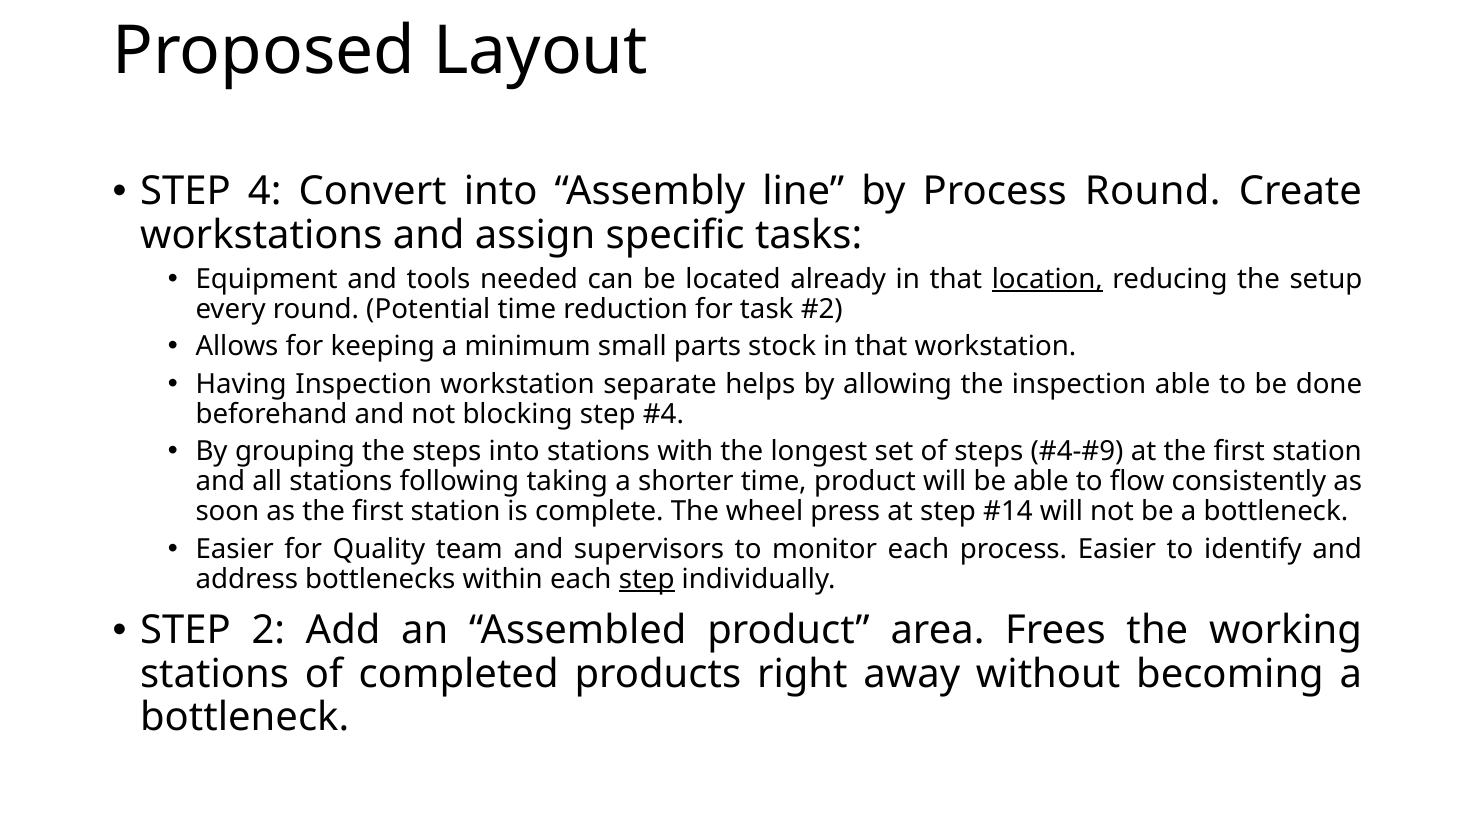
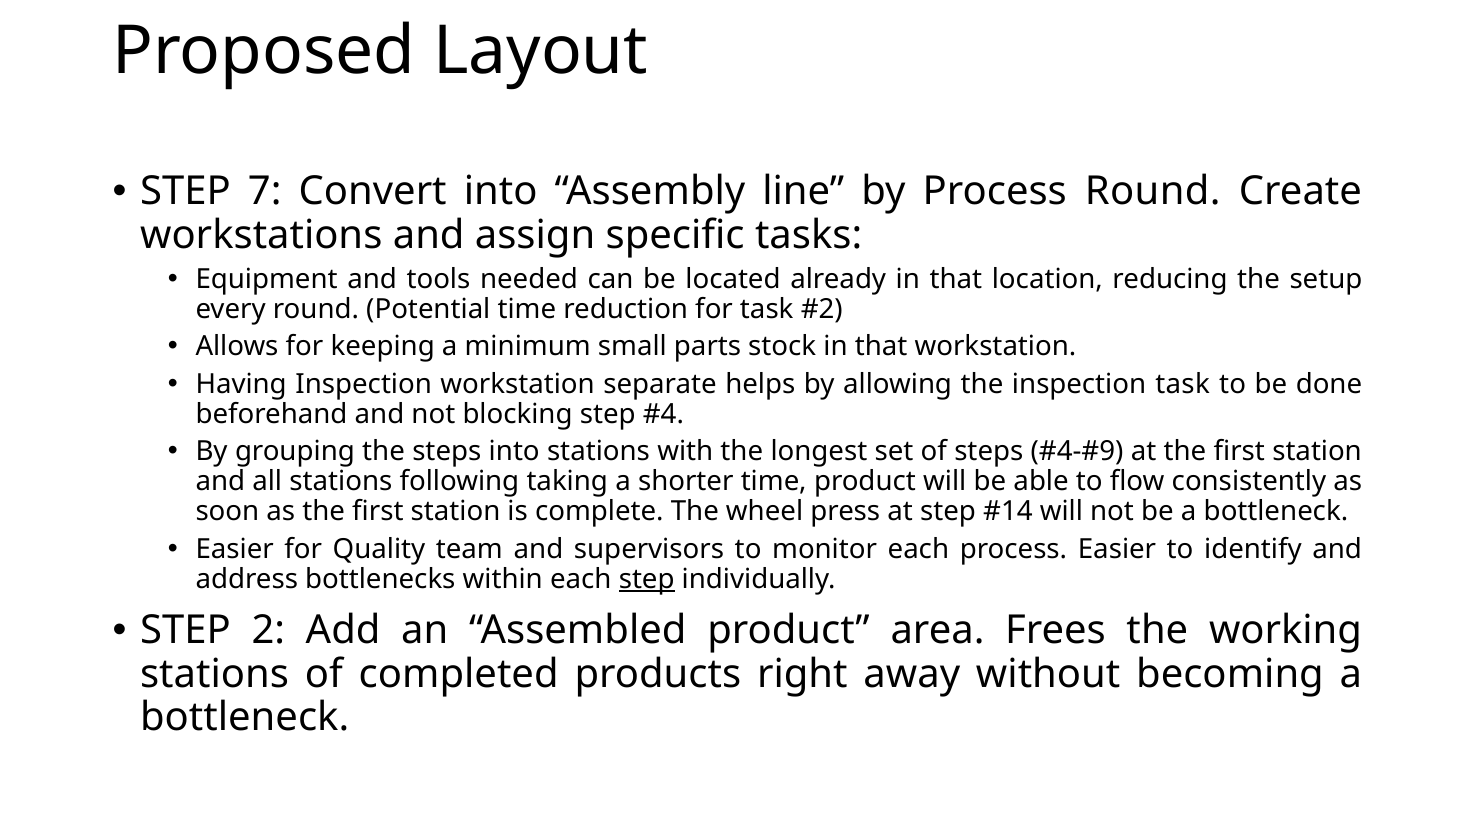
4: 4 -> 7
location underline: present -> none
inspection able: able -> task
